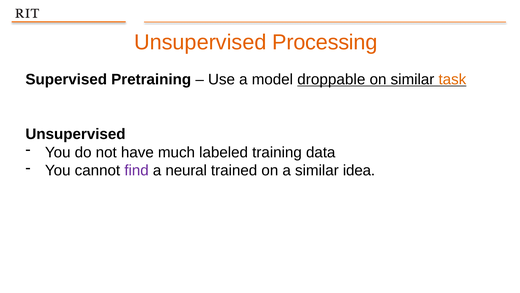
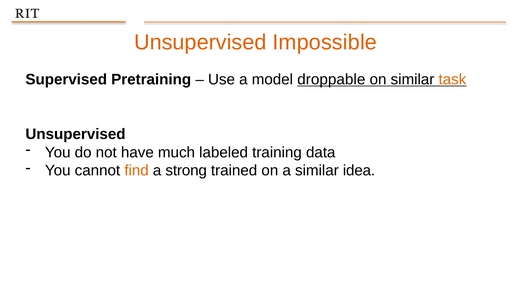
Processing: Processing -> Impossible
find colour: purple -> orange
neural: neural -> strong
